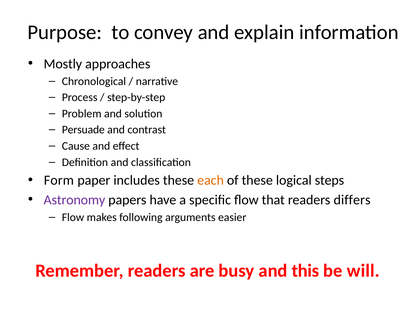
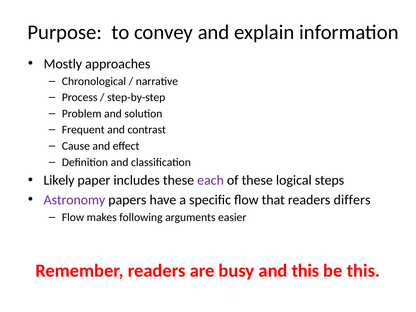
Persuade: Persuade -> Frequent
Form: Form -> Likely
each colour: orange -> purple
be will: will -> this
